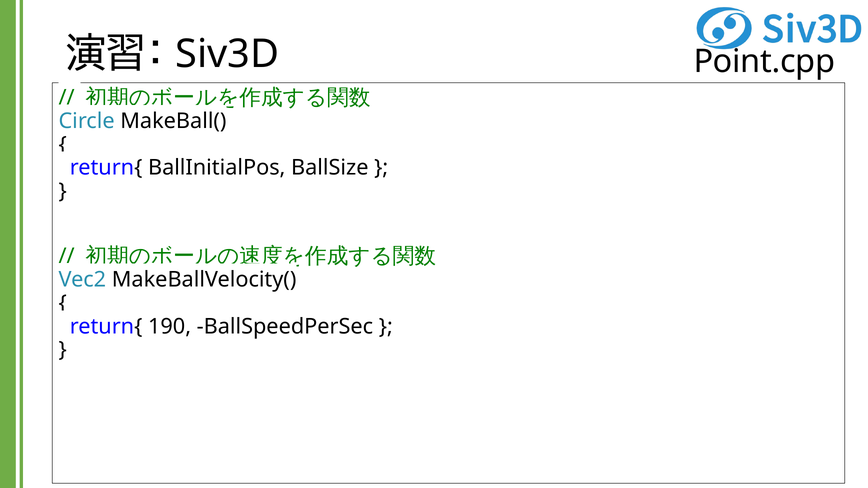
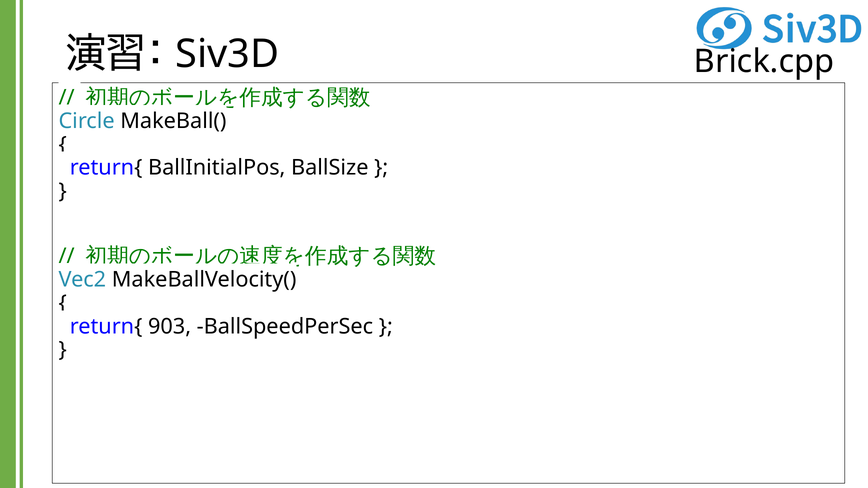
Point.cpp: Point.cpp -> Brick.cpp
190: 190 -> 903
